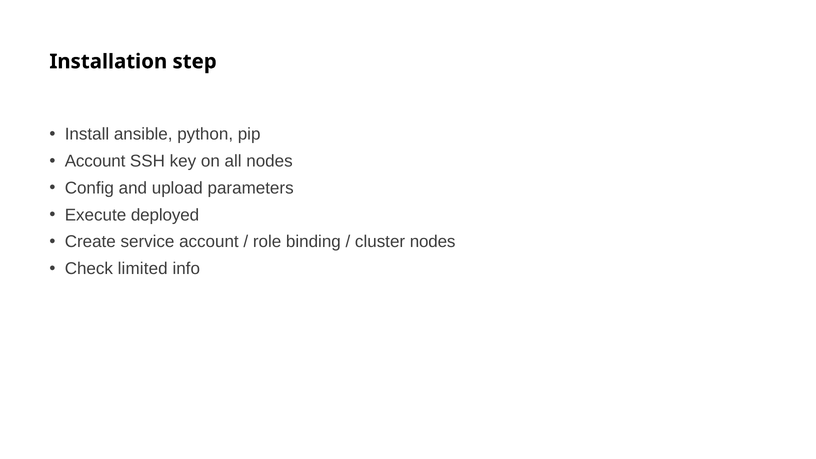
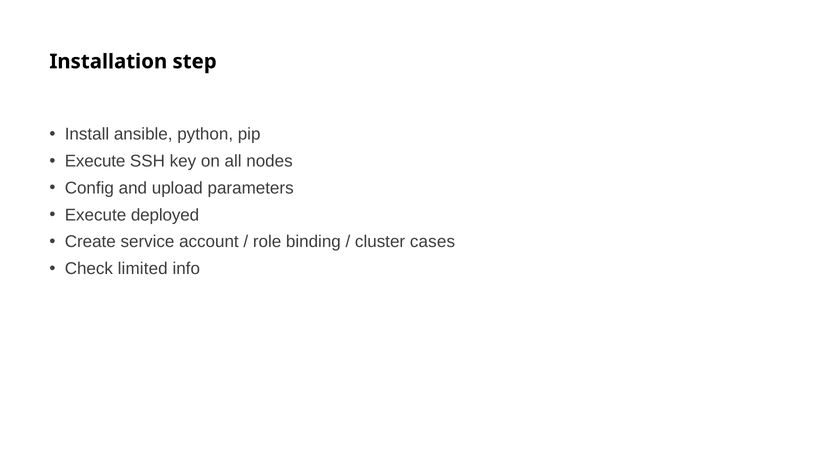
Account at (95, 161): Account -> Execute
cluster nodes: nodes -> cases
